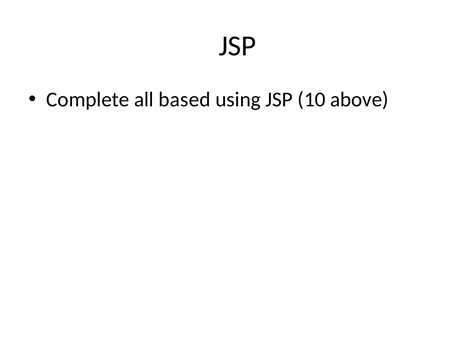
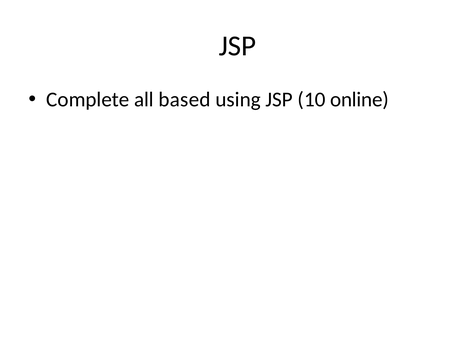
above: above -> online
